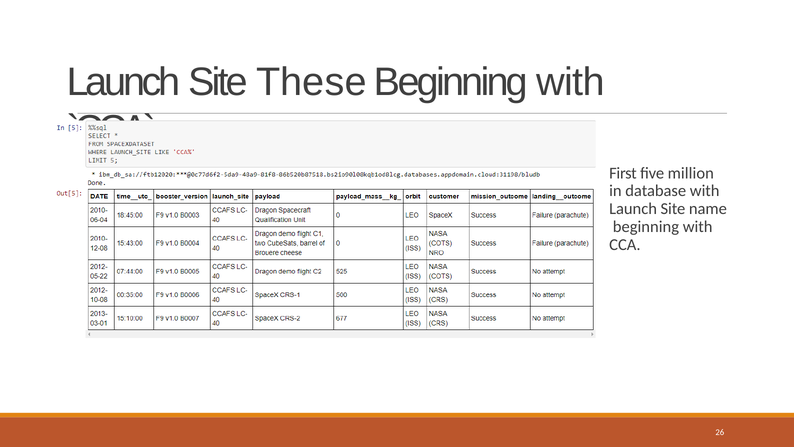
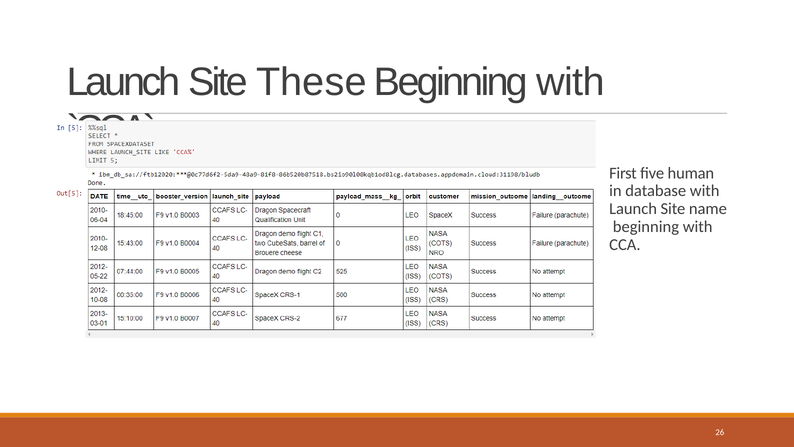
million: million -> human
